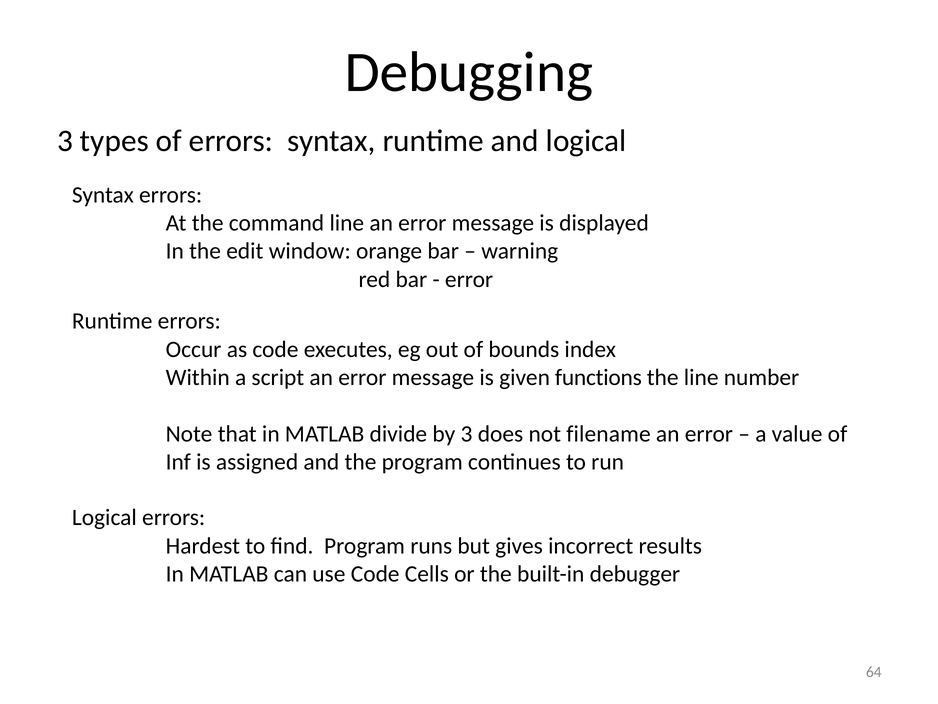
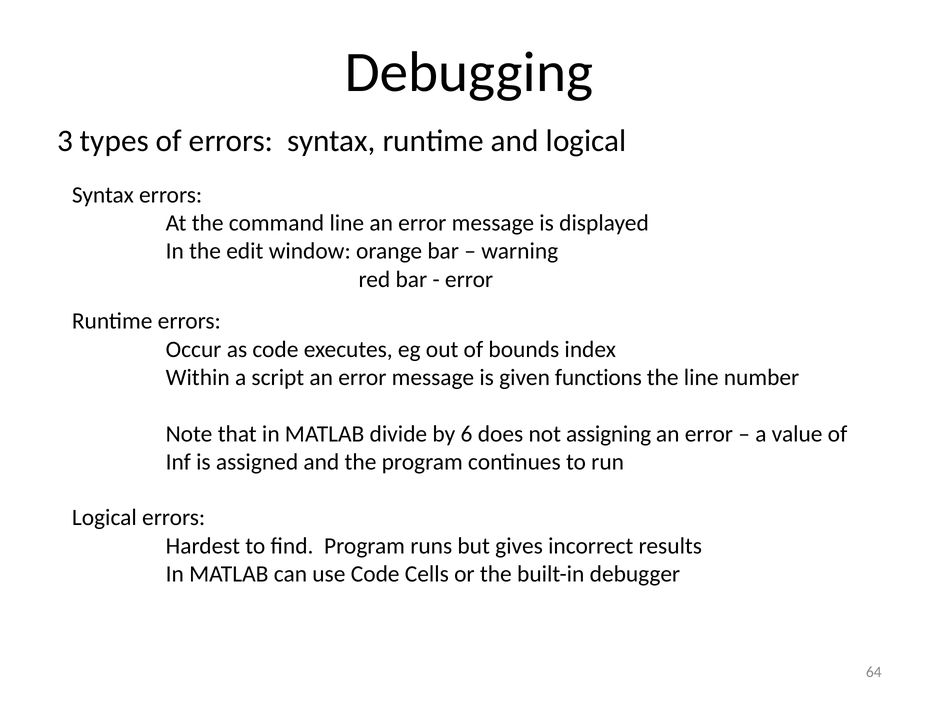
by 3: 3 -> 6
filename: filename -> assigning
